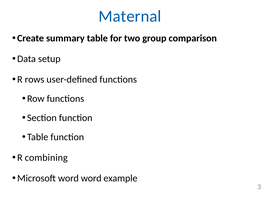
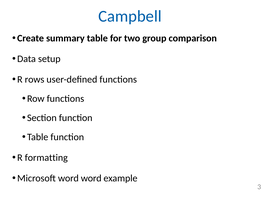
Maternal: Maternal -> Campbell
combining: combining -> formatting
